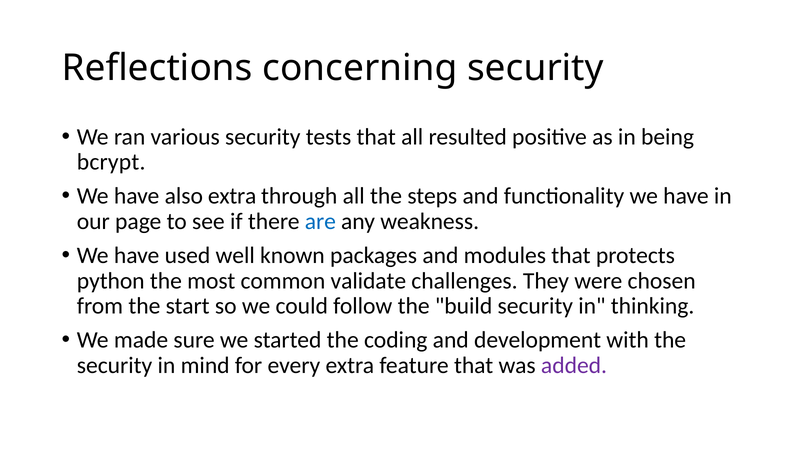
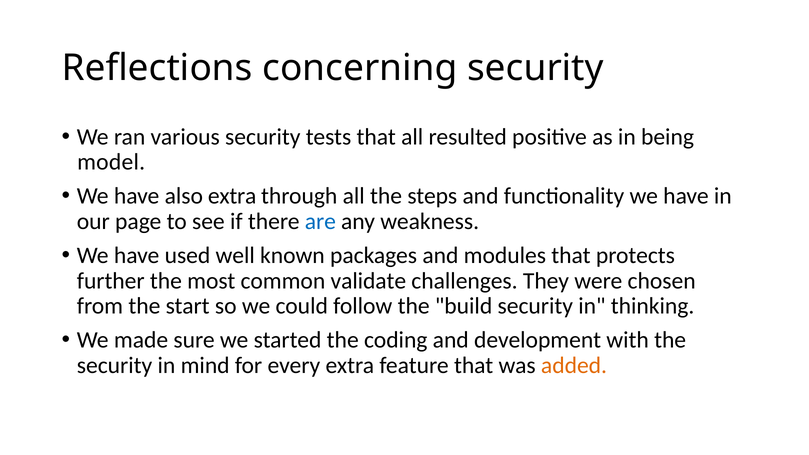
bcrypt: bcrypt -> model
python: python -> further
added colour: purple -> orange
